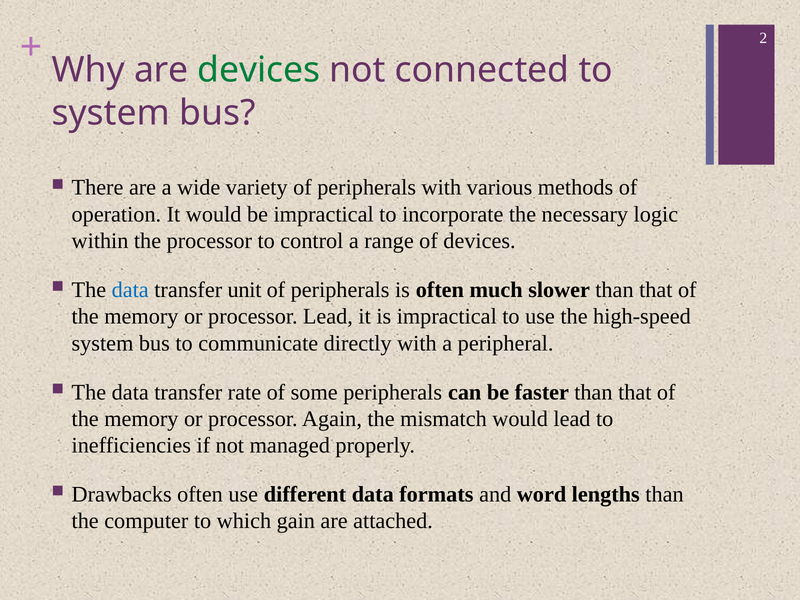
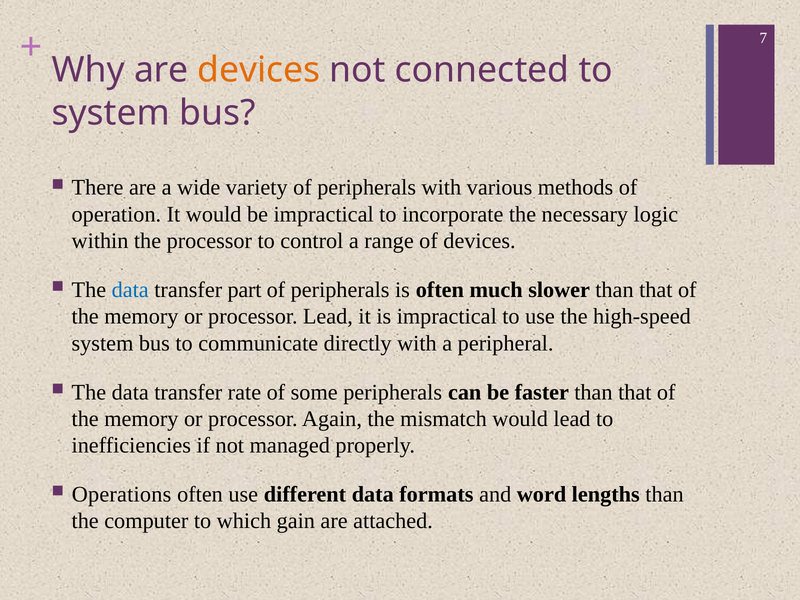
2: 2 -> 7
devices at (259, 70) colour: green -> orange
unit: unit -> part
Drawbacks: Drawbacks -> Operations
